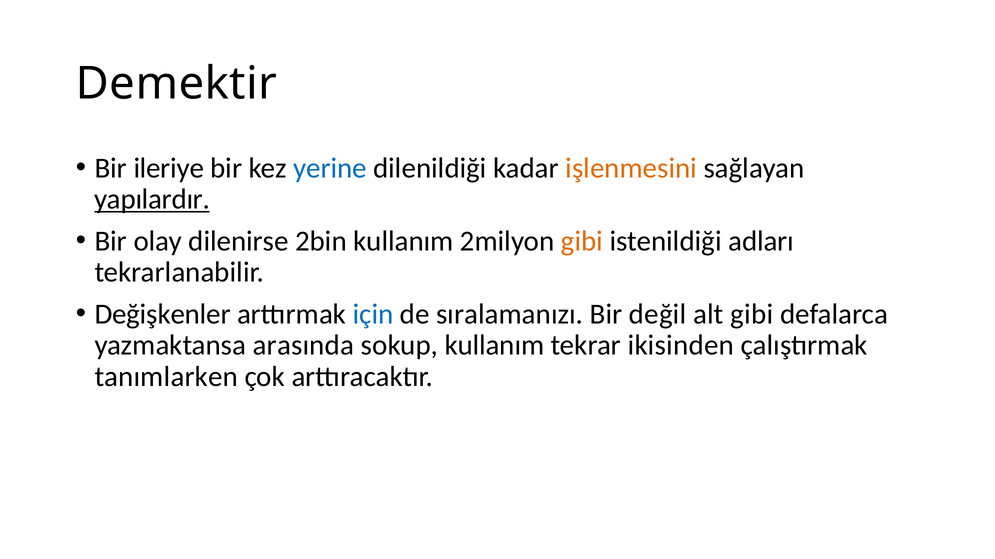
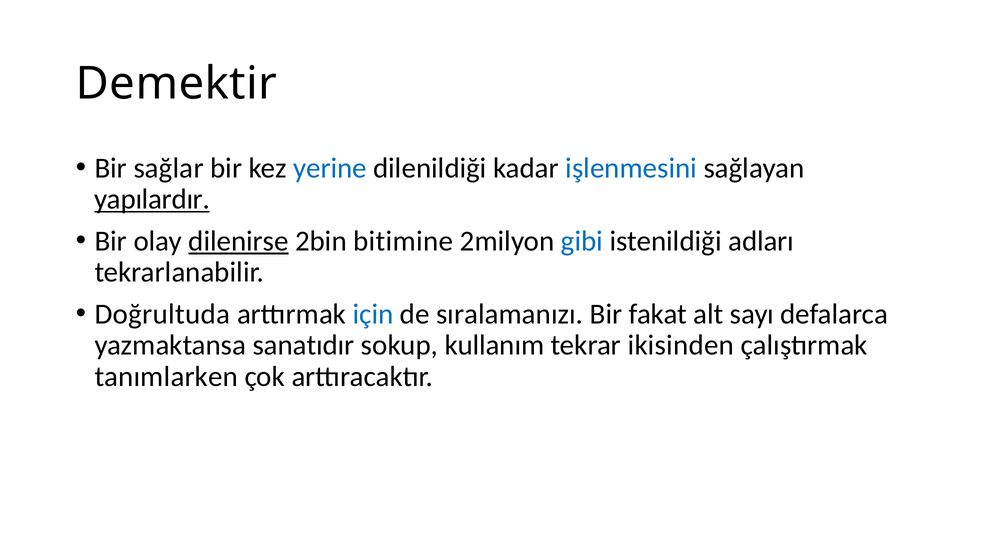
ileriye: ileriye -> sağlar
işlenmesini colour: orange -> blue
dilenirse underline: none -> present
2bin kullanım: kullanım -> bitimine
gibi at (582, 241) colour: orange -> blue
Değişkenler: Değişkenler -> Doğrultuda
değil: değil -> fakat
alt gibi: gibi -> sayı
arasında: arasında -> sanatıdır
